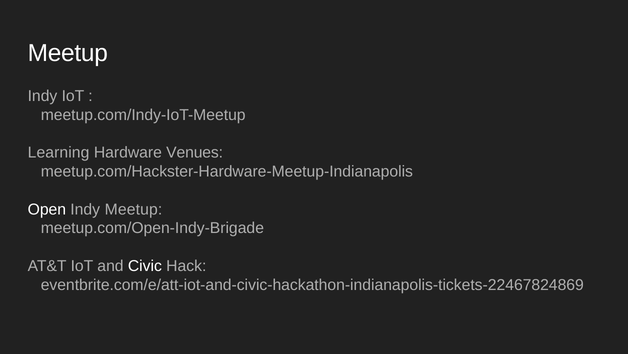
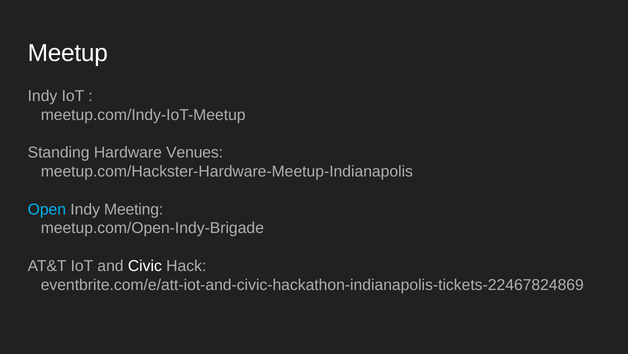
Learning: Learning -> Standing
Open colour: white -> light blue
Indy Meetup: Meetup -> Meeting
